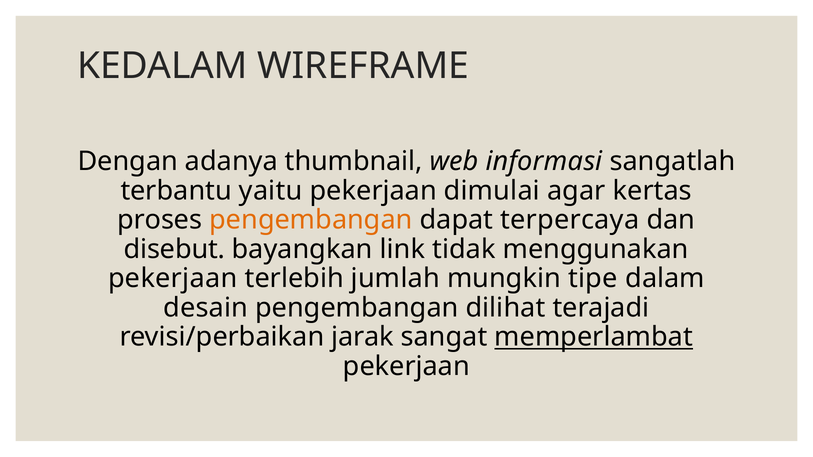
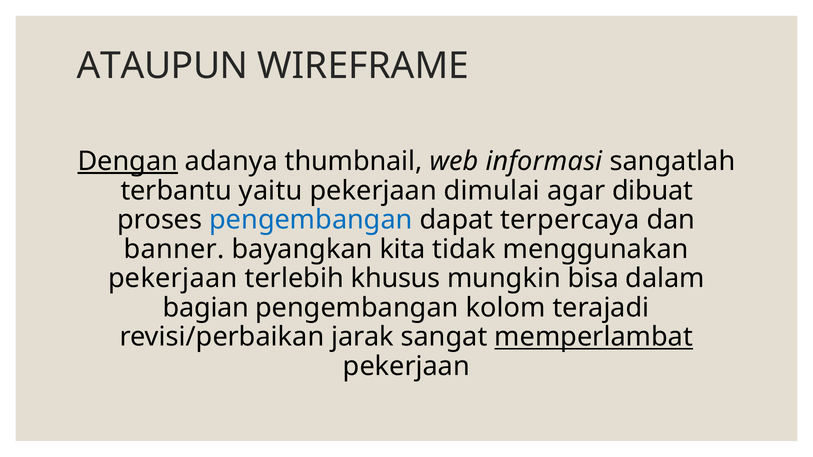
KEDALAM: KEDALAM -> ATAUPUN
Dengan underline: none -> present
kertas: kertas -> dibuat
pengembangan at (311, 220) colour: orange -> blue
disebut: disebut -> banner
link: link -> kita
jumlah: jumlah -> khusus
tipe: tipe -> bisa
desain: desain -> bagian
dilihat: dilihat -> kolom
